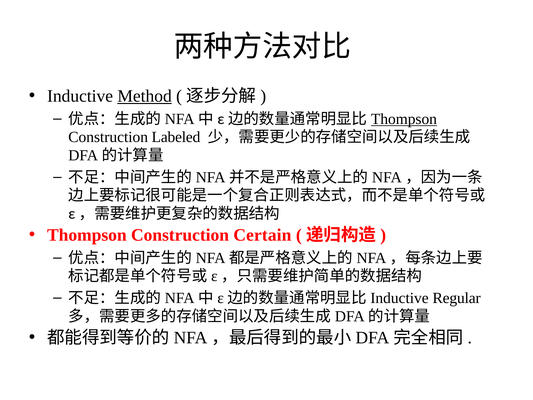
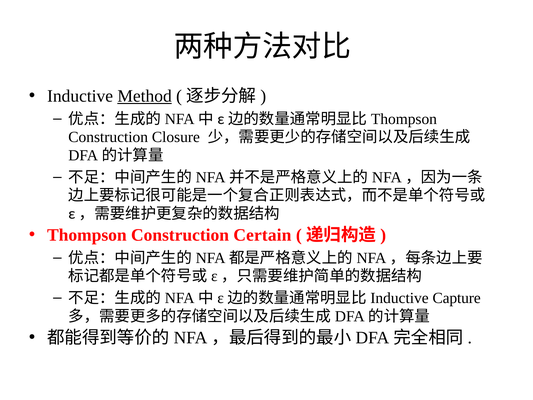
Thompson at (404, 119) underline: present -> none
Labeled: Labeled -> Closure
Regular: Regular -> Capture
